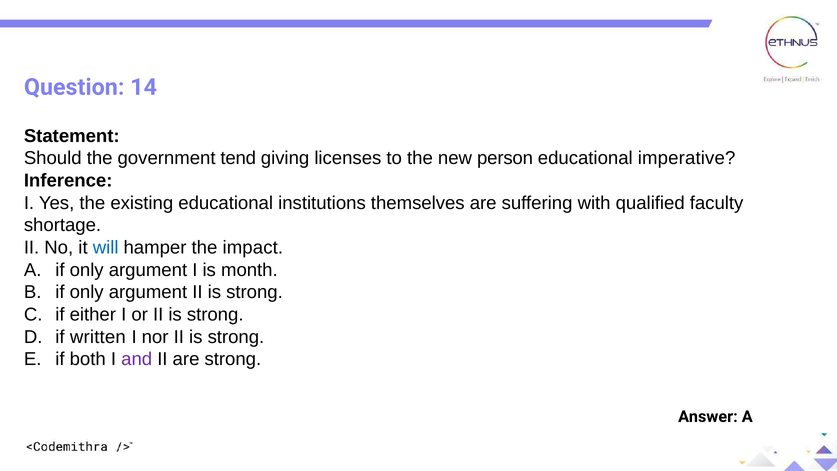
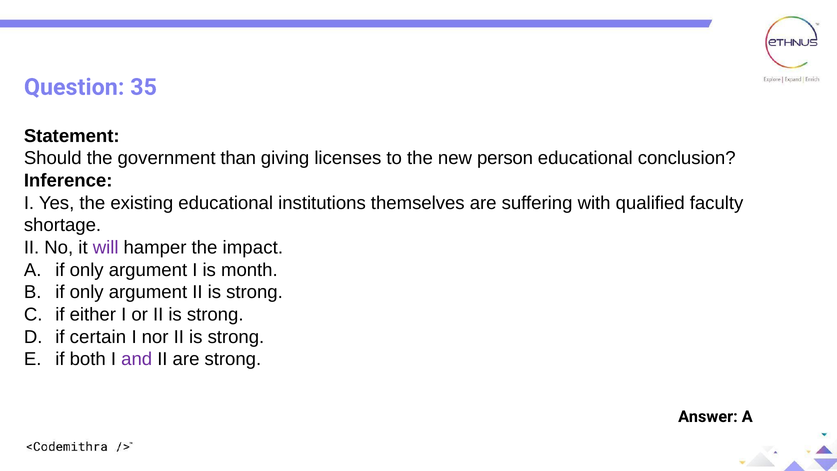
14: 14 -> 35
tend: tend -> than
imperative: imperative -> conclusion
will colour: blue -> purple
written: written -> certain
